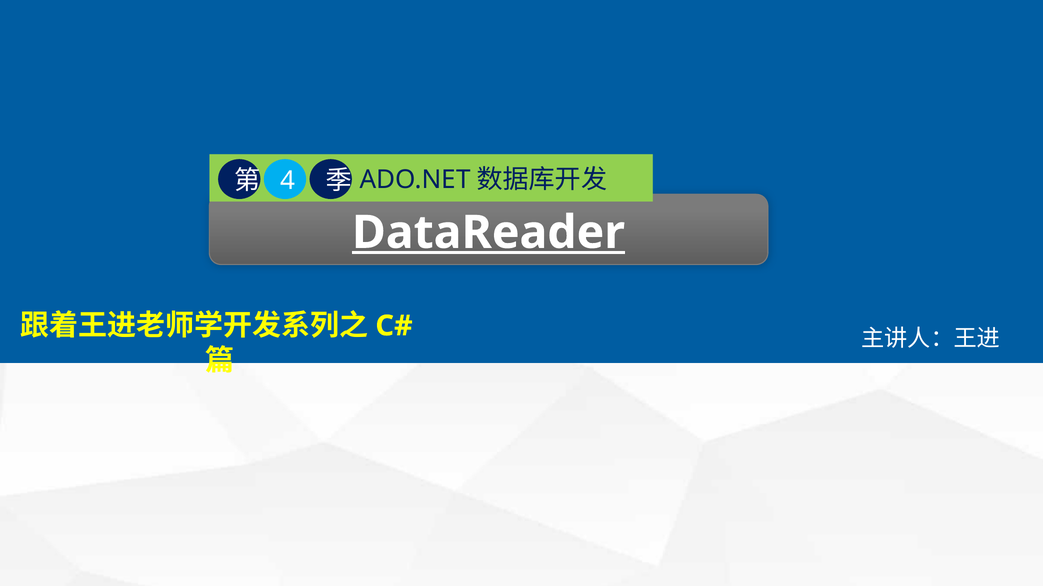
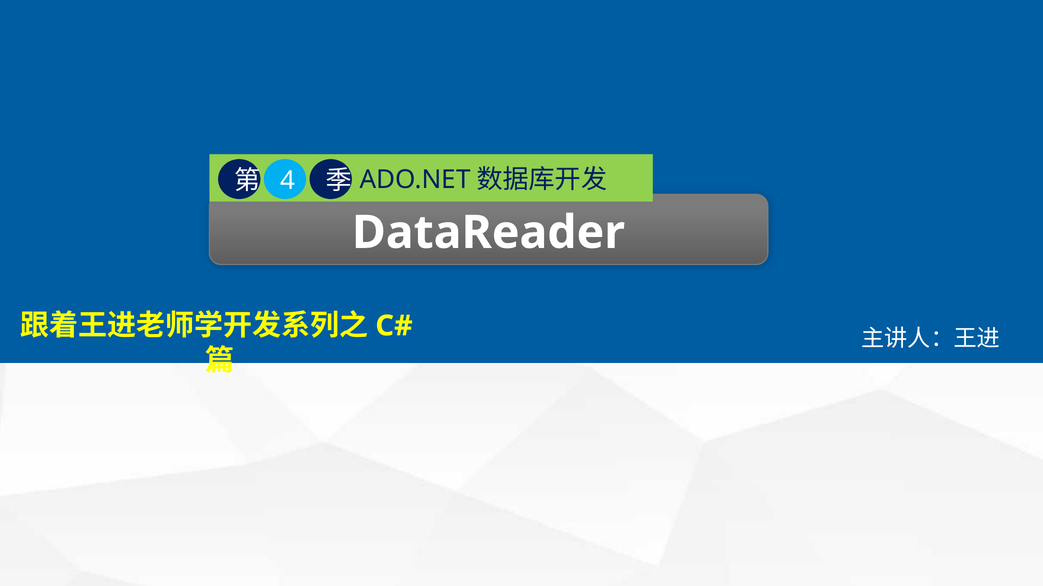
DataReader underline: present -> none
